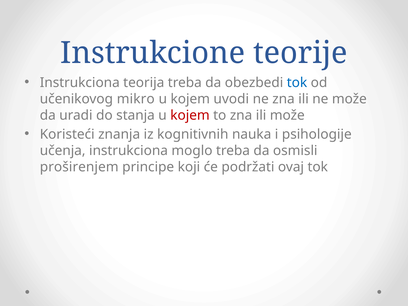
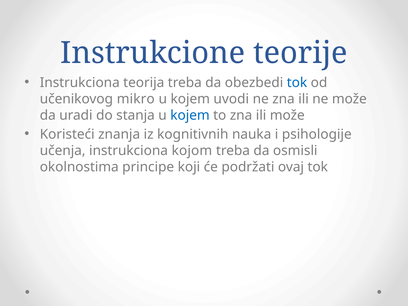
kojem at (190, 115) colour: red -> blue
moglo: moglo -> kojom
proširenjem: proširenjem -> okolnostima
